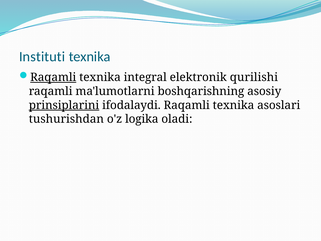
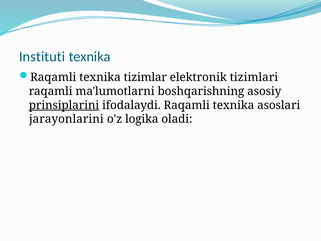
Raqamli at (53, 77) underline: present -> none
integral: integral -> tizimlar
qurilishi: qurilishi -> tizimlari
tushurishdan: tushurishdan -> jarayonlarini
